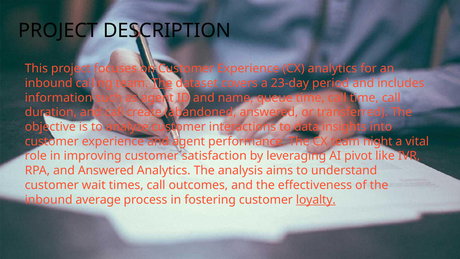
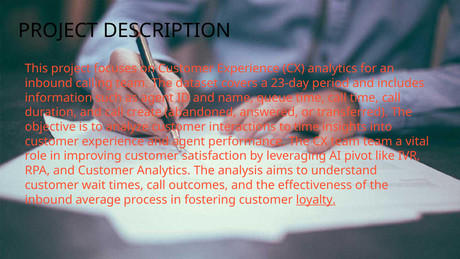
The at (162, 83) underline: present -> none
to data: data -> time
team night: night -> team
and Answered: Answered -> Customer
